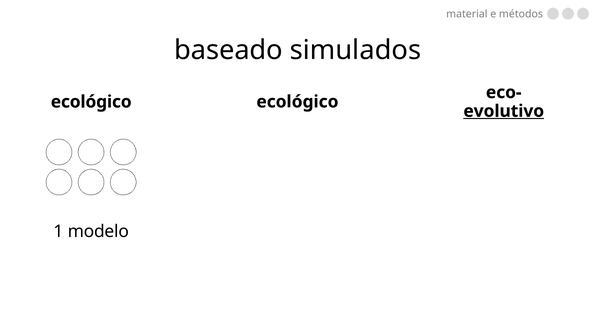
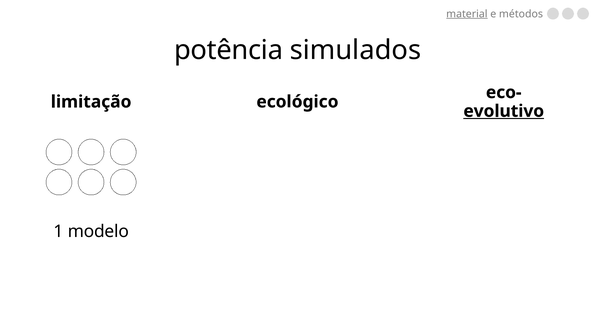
material underline: none -> present
baseado: baseado -> potência
ecológico at (91, 102): ecológico -> limitação
